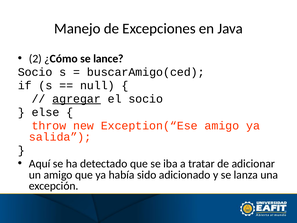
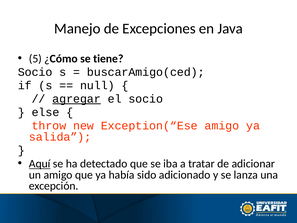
2: 2 -> 5
lance: lance -> tiene
Aquí underline: none -> present
